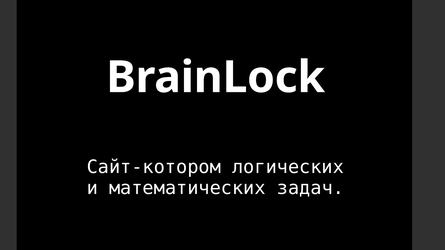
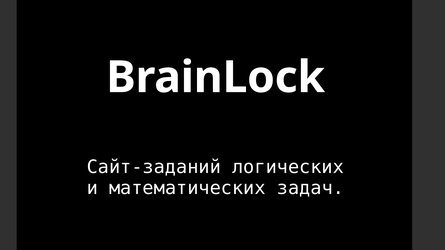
Cайт-котором: Cайт-котором -> Cайт-заданий
